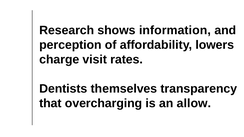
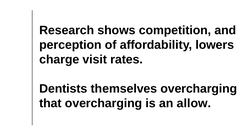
information: information -> competition
themselves transparency: transparency -> overcharging
